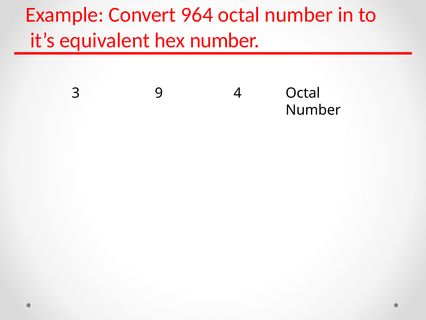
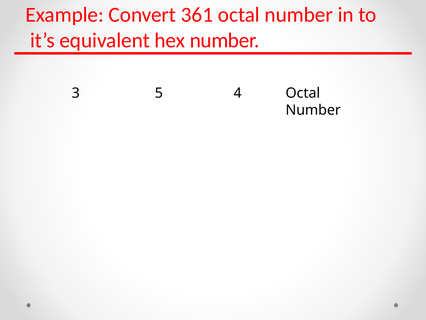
964: 964 -> 361
9: 9 -> 5
